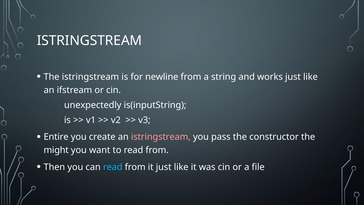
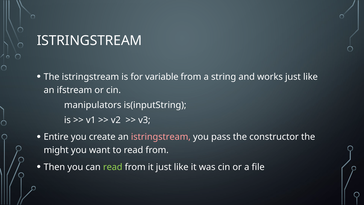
newline: newline -> variable
unexpectedly: unexpectedly -> manipulators
read at (113, 167) colour: light blue -> light green
